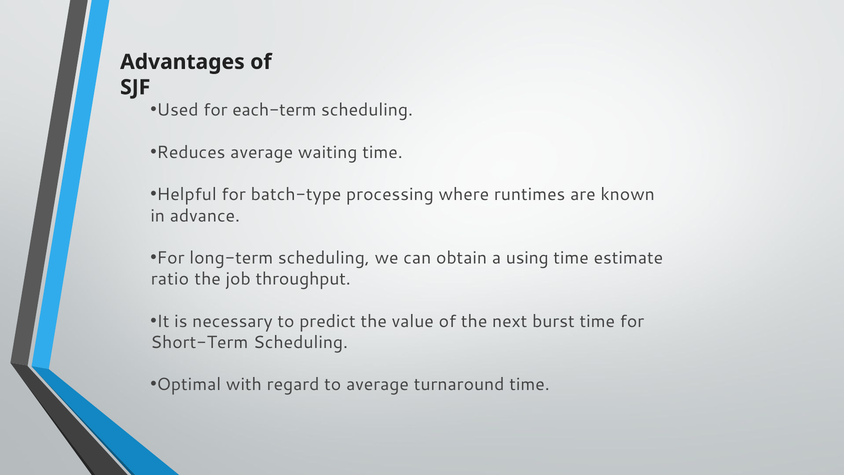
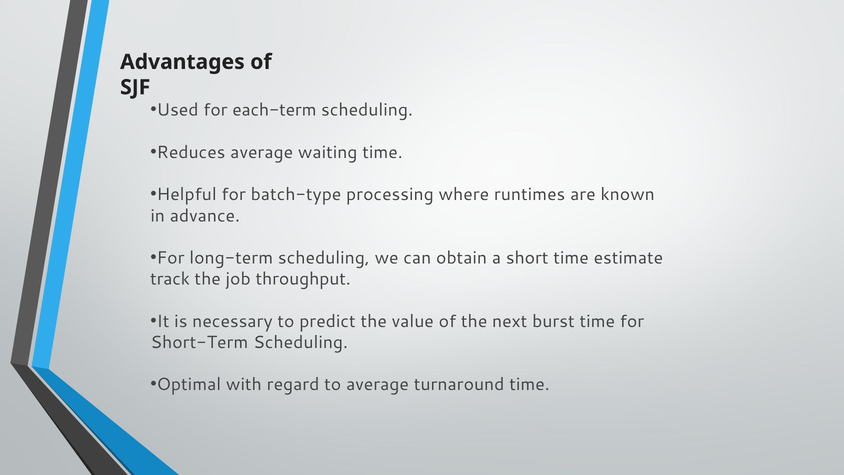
using: using -> short
ratio: ratio -> track
